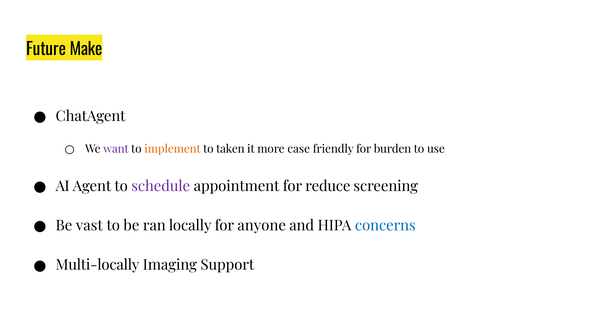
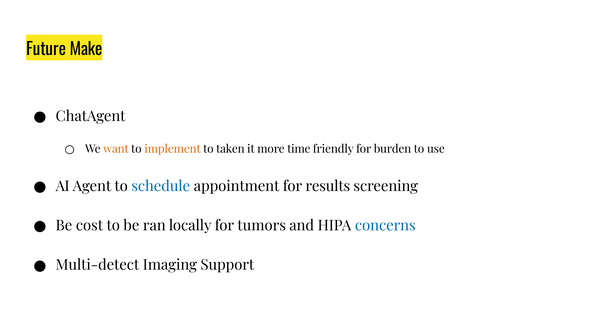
want colour: purple -> orange
case: case -> time
schedule colour: purple -> blue
reduce: reduce -> results
vast: vast -> cost
anyone: anyone -> tumors
Multi-locally: Multi-locally -> Multi-detect
